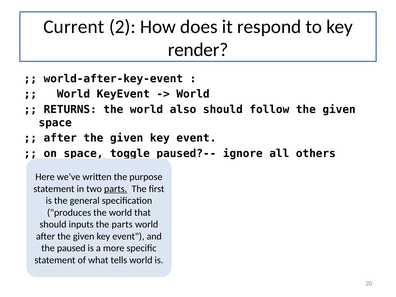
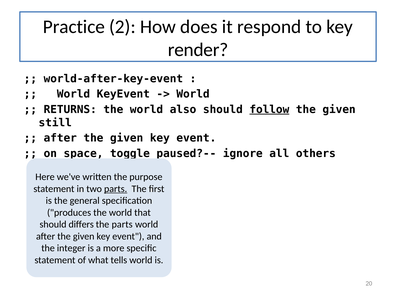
Current: Current -> Practice
follow underline: none -> present
space at (55, 123): space -> still
inputs: inputs -> differs
paused: paused -> integer
